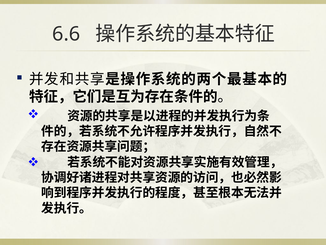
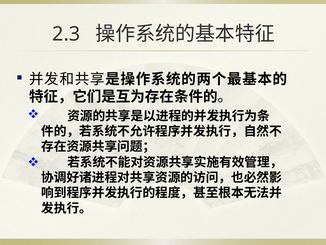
6.6: 6.6 -> 2.3
